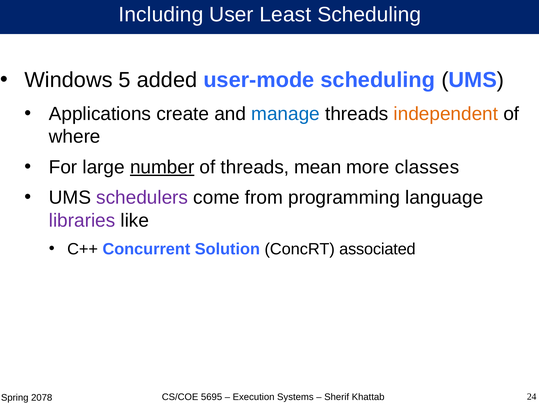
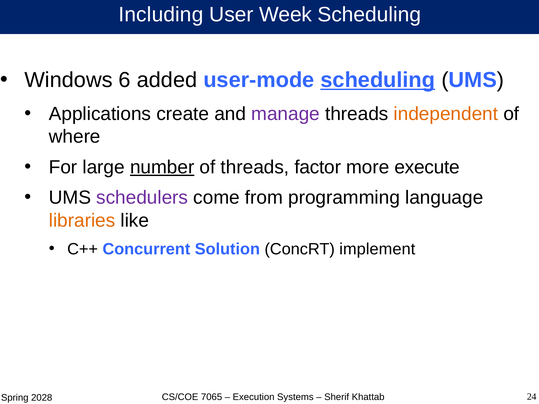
Least: Least -> Week
5: 5 -> 6
scheduling at (378, 80) underline: none -> present
manage colour: blue -> purple
mean: mean -> factor
classes: classes -> execute
libraries colour: purple -> orange
associated: associated -> implement
2078: 2078 -> 2028
5695: 5695 -> 7065
